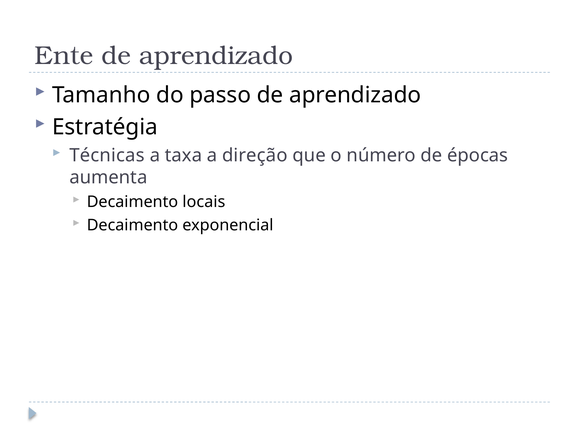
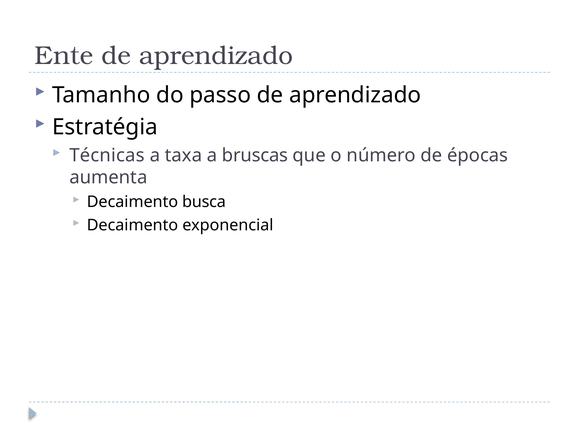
direção: direção -> bruscas
locais: locais -> busca
